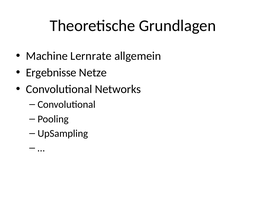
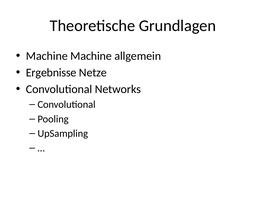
Machine Lernrate: Lernrate -> Machine
